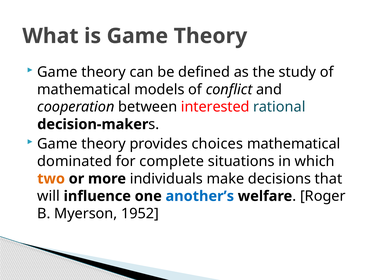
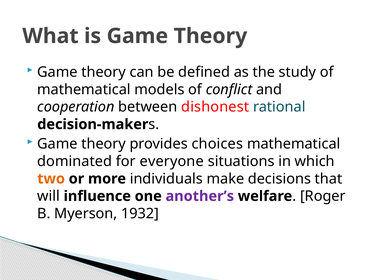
interested: interested -> dishonest
complete: complete -> everyone
another’s colour: blue -> purple
1952: 1952 -> 1932
